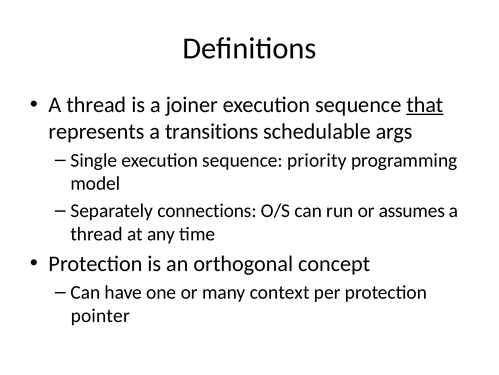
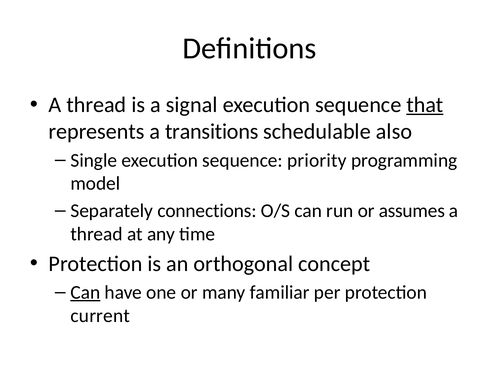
joiner: joiner -> signal
args: args -> also
Can at (85, 292) underline: none -> present
context: context -> familiar
pointer: pointer -> current
